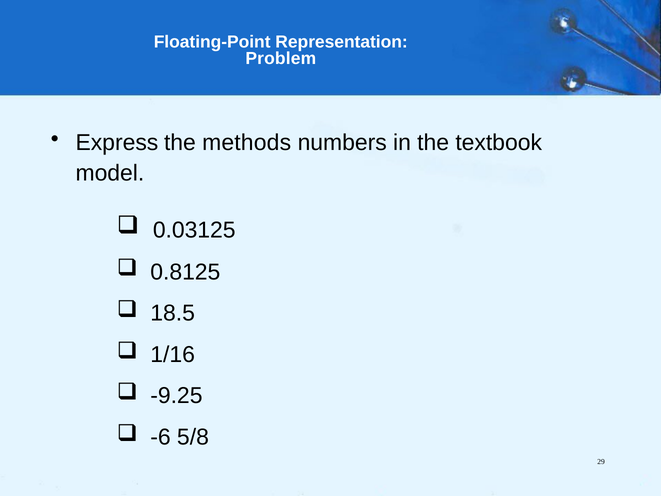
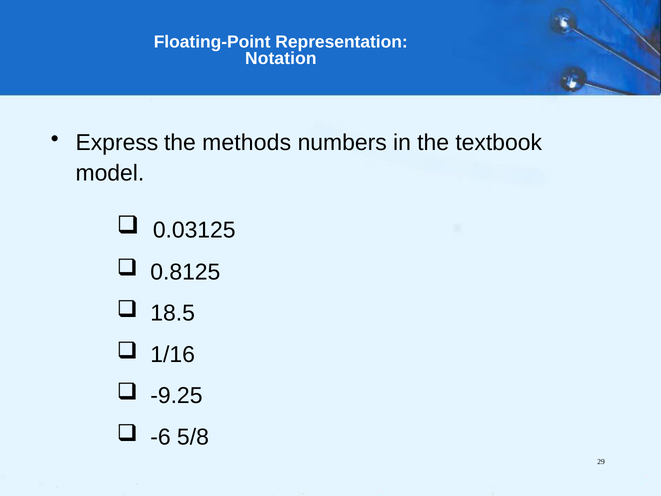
Problem: Problem -> Notation
